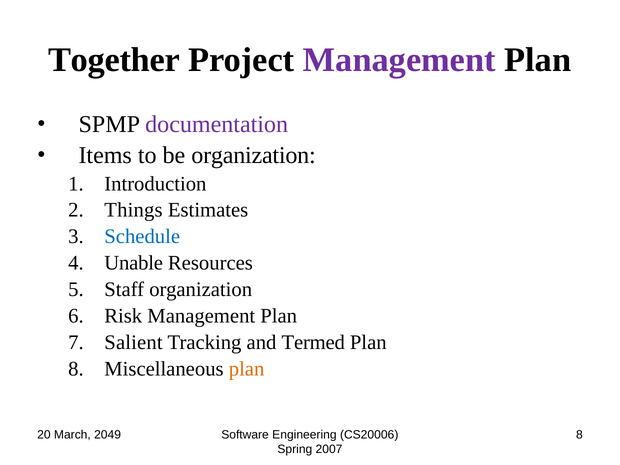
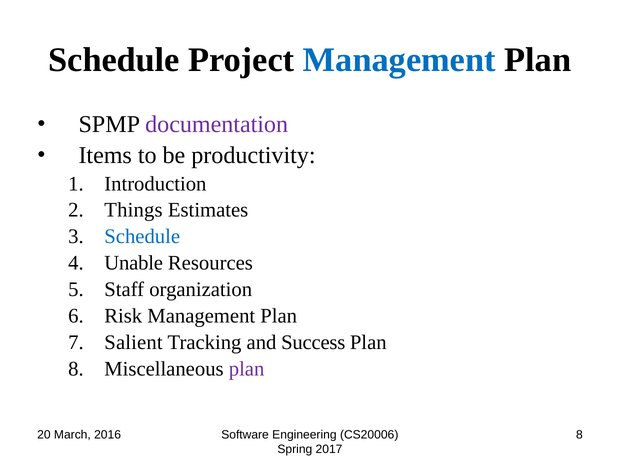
Together at (114, 60): Together -> Schedule
Management at (399, 60) colour: purple -> blue
be organization: organization -> productivity
Termed: Termed -> Success
plan at (247, 369) colour: orange -> purple
2049: 2049 -> 2016
2007: 2007 -> 2017
